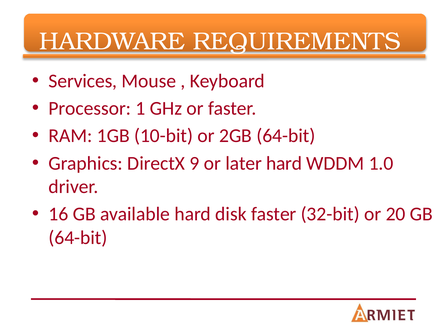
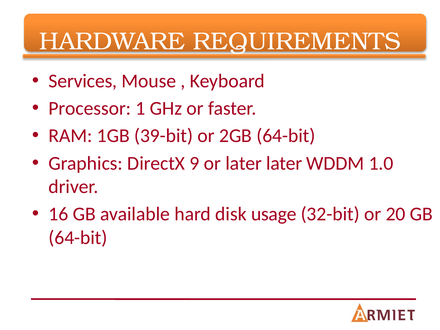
10-bit: 10-bit -> 39-bit
later hard: hard -> later
disk faster: faster -> usage
